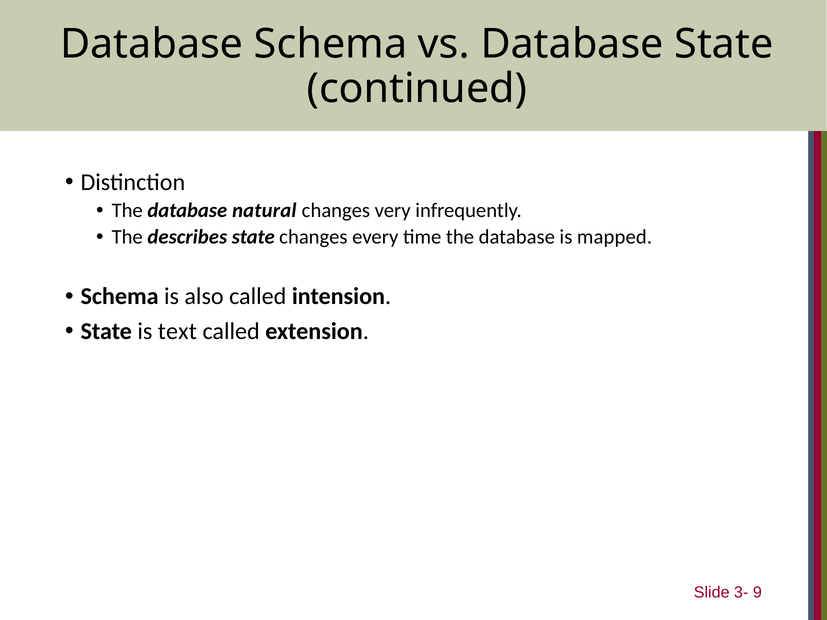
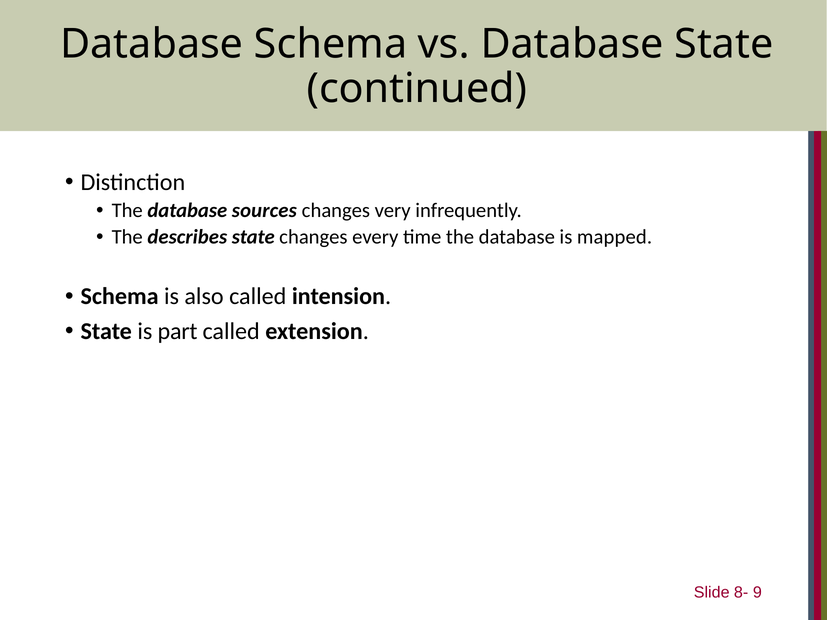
natural: natural -> sources
text: text -> part
3-: 3- -> 8-
